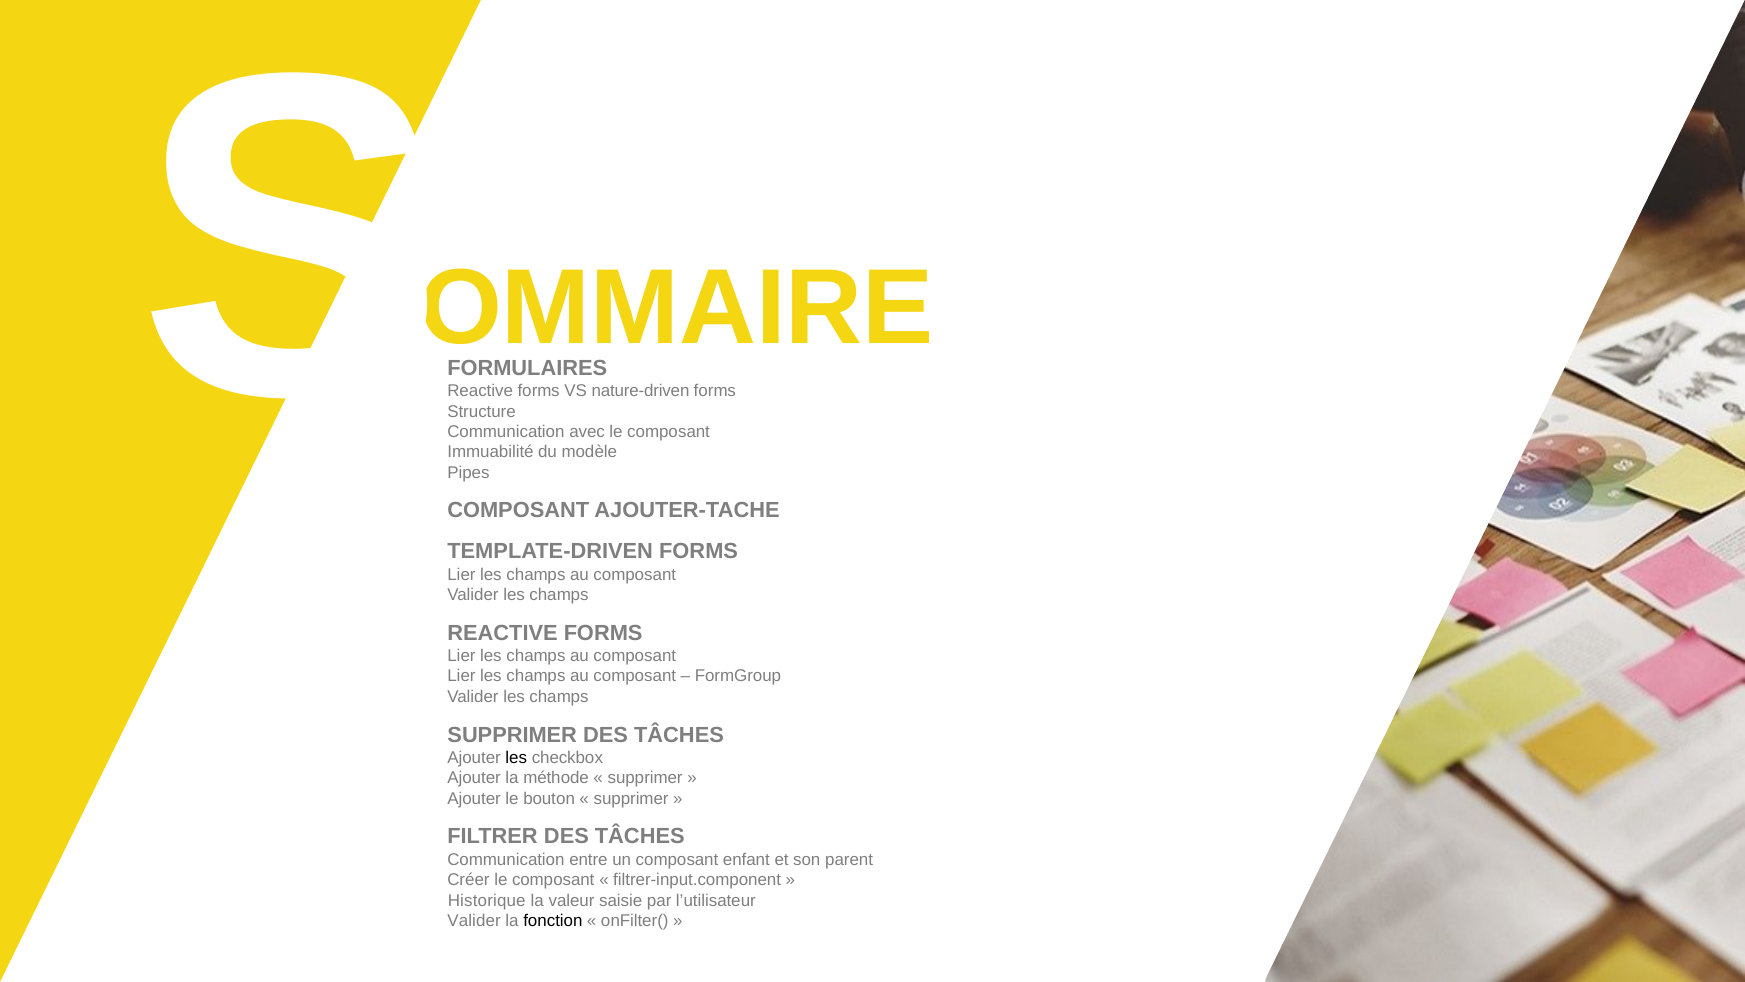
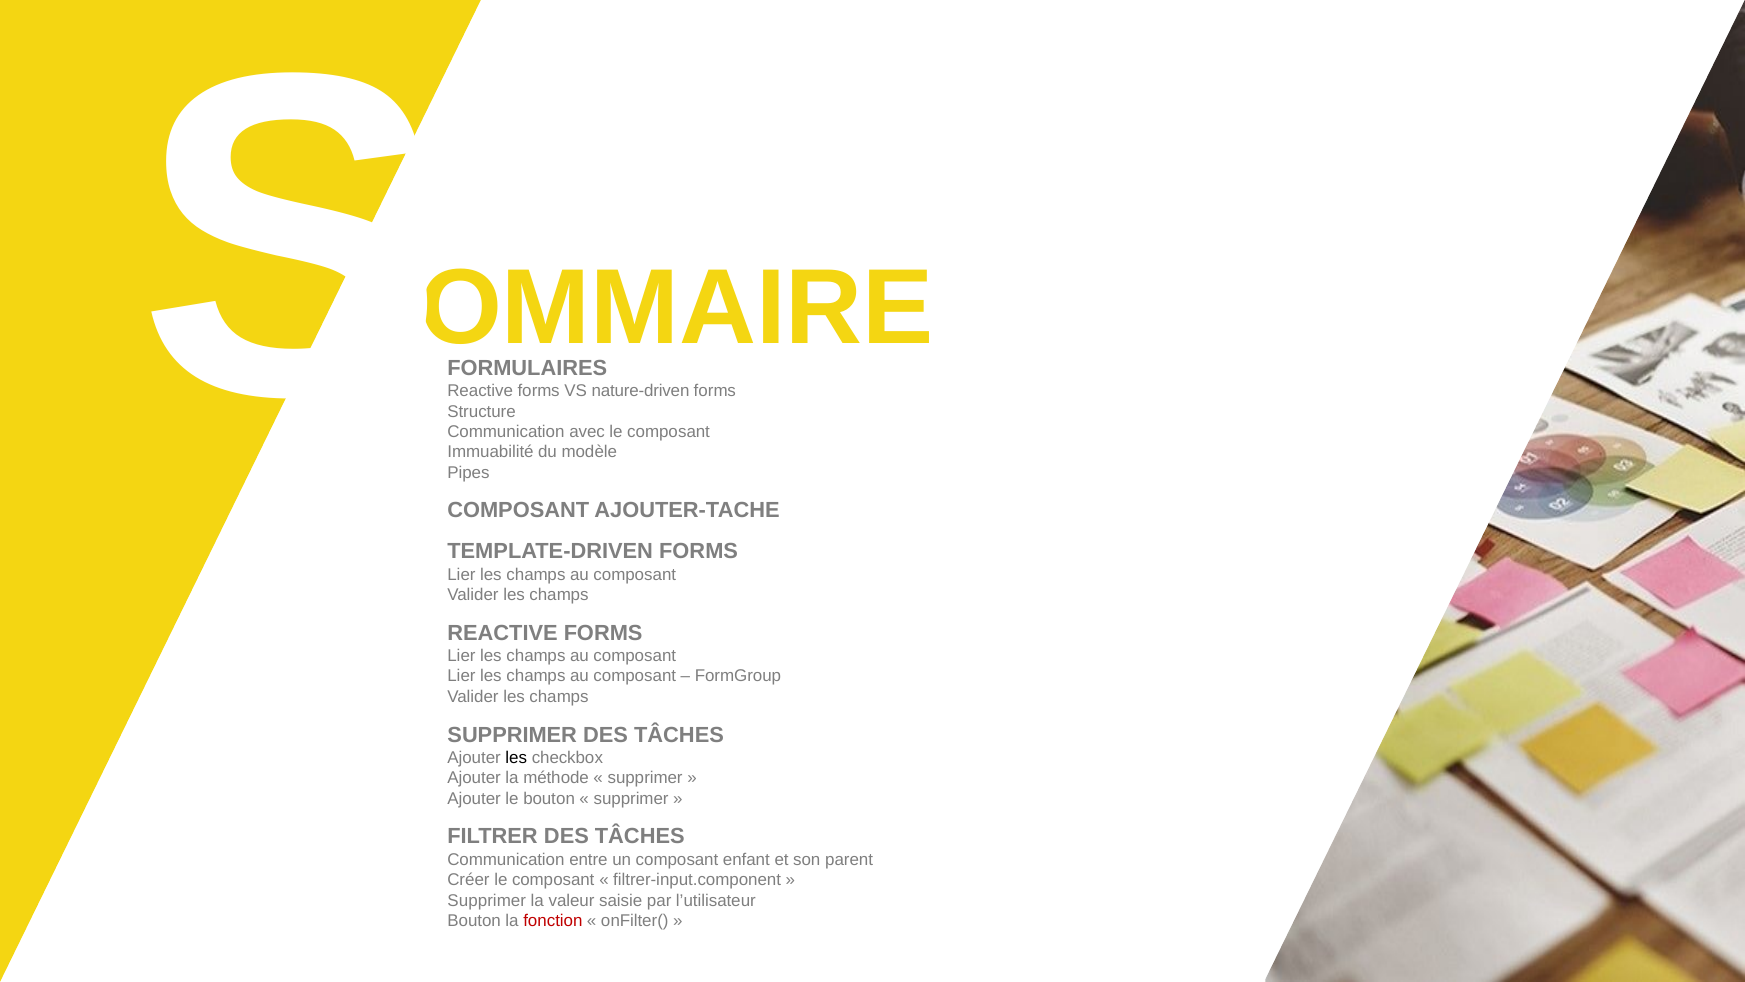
Historique at (487, 900): Historique -> Supprimer
Valider at (474, 920): Valider -> Bouton
fonction colour: black -> red
